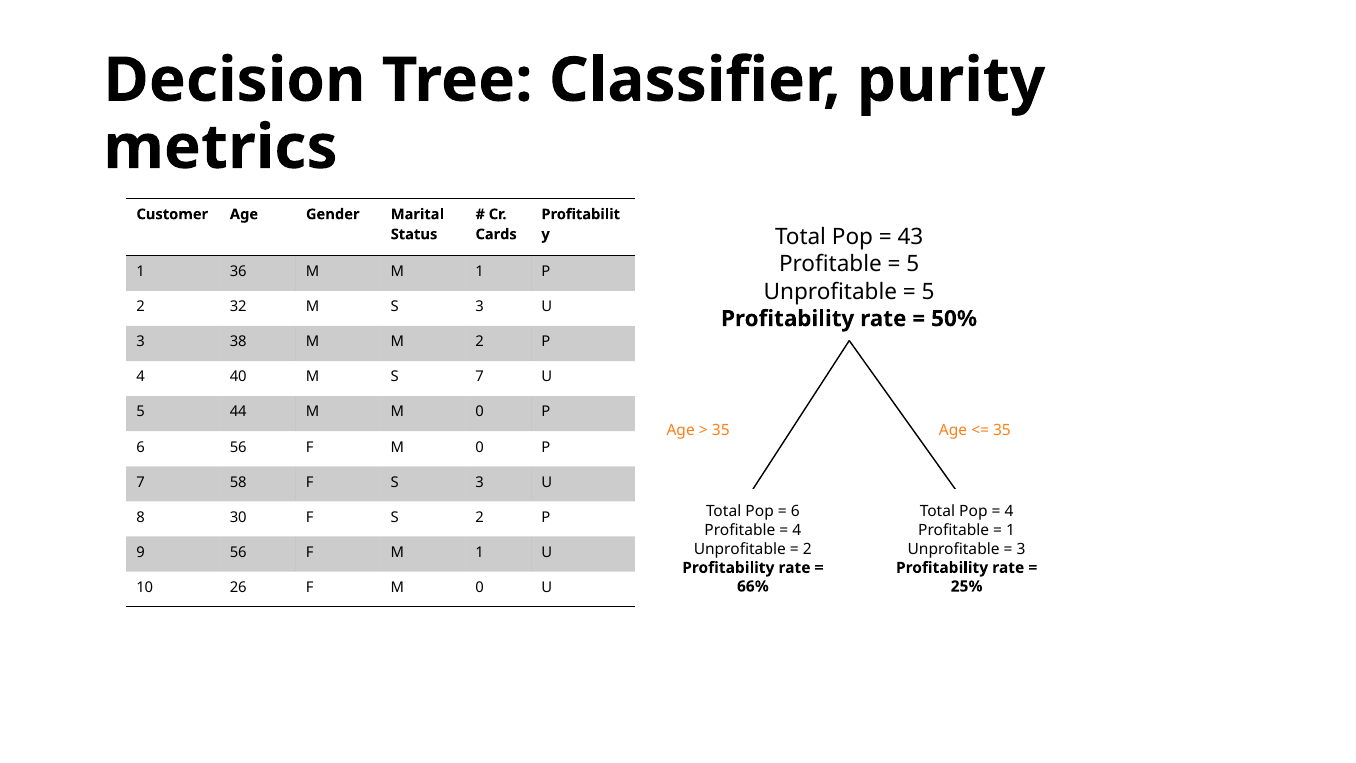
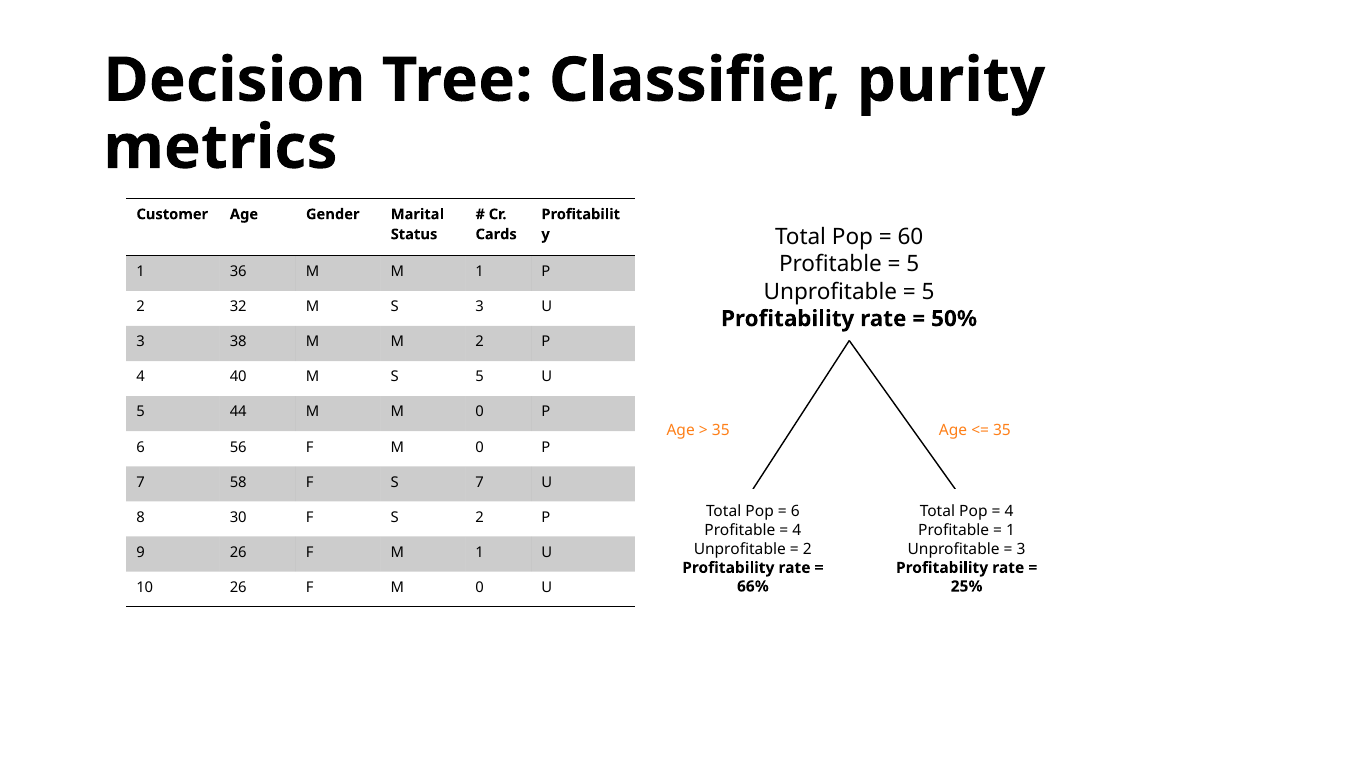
43: 43 -> 60
S 7: 7 -> 5
F S 3: 3 -> 7
9 56: 56 -> 26
